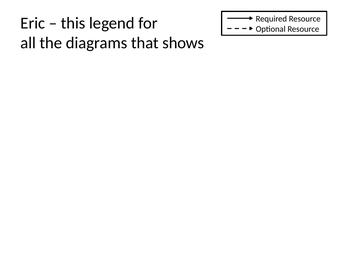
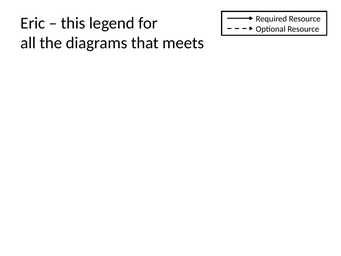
shows: shows -> meets
